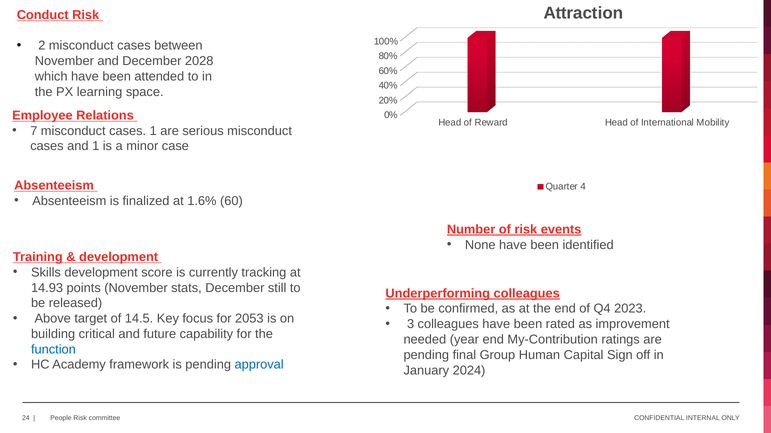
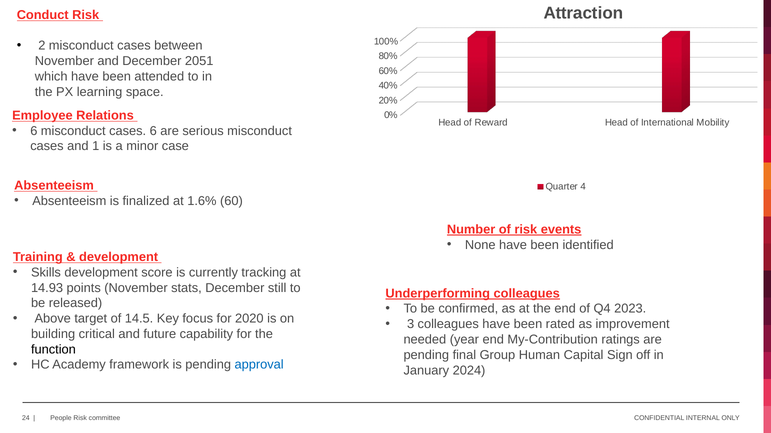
2028: 2028 -> 2051
7 at (34, 131): 7 -> 6
cases 1: 1 -> 6
2053: 2053 -> 2020
function colour: blue -> black
